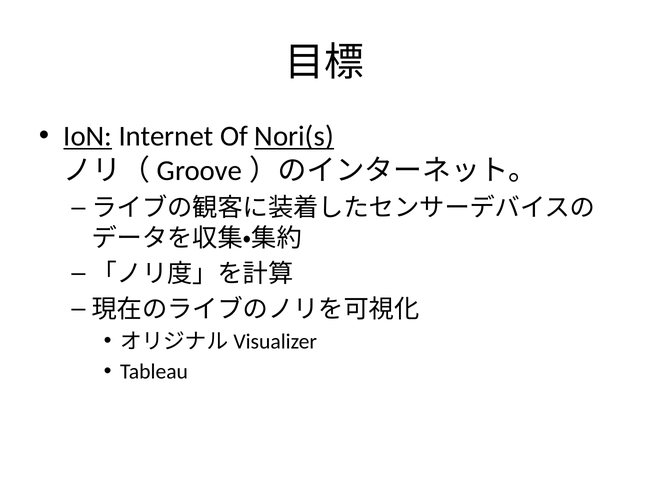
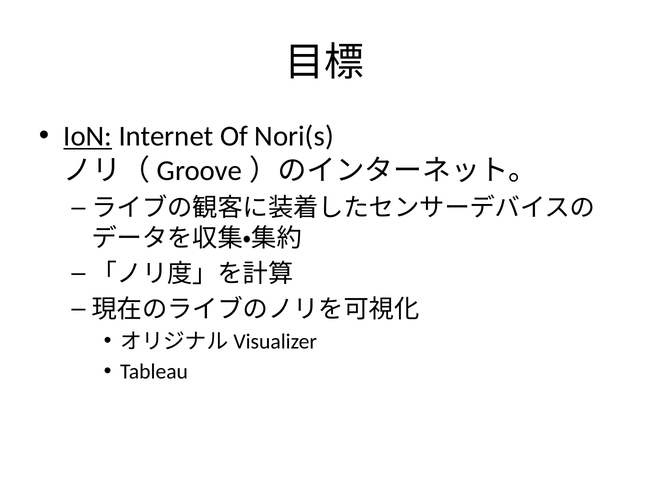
Nori(s underline: present -> none
